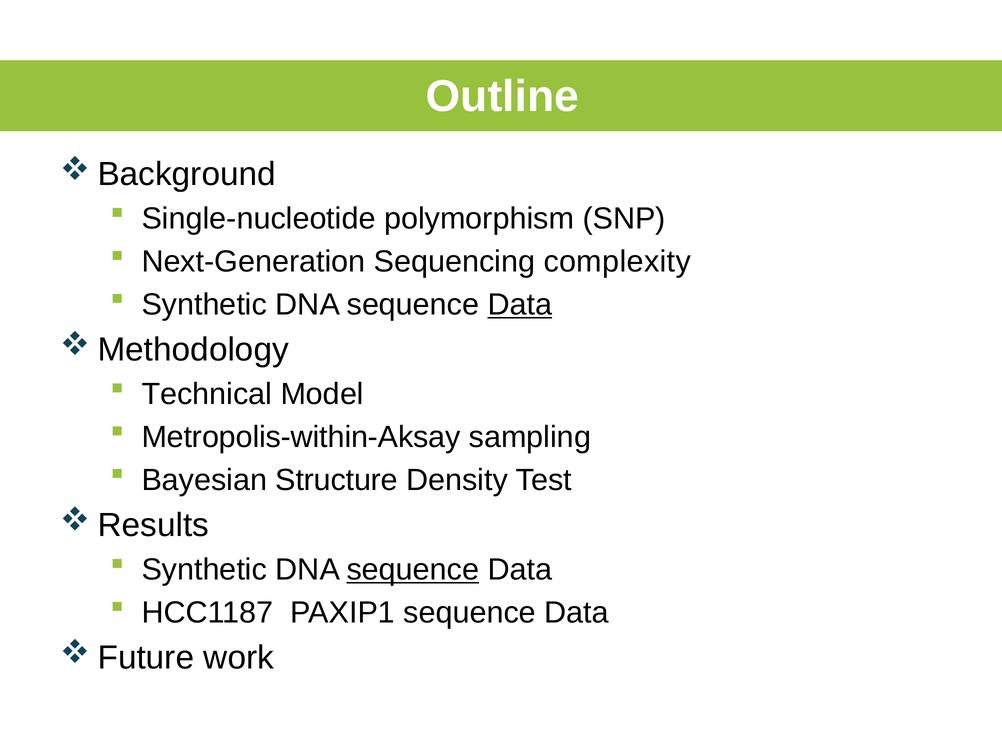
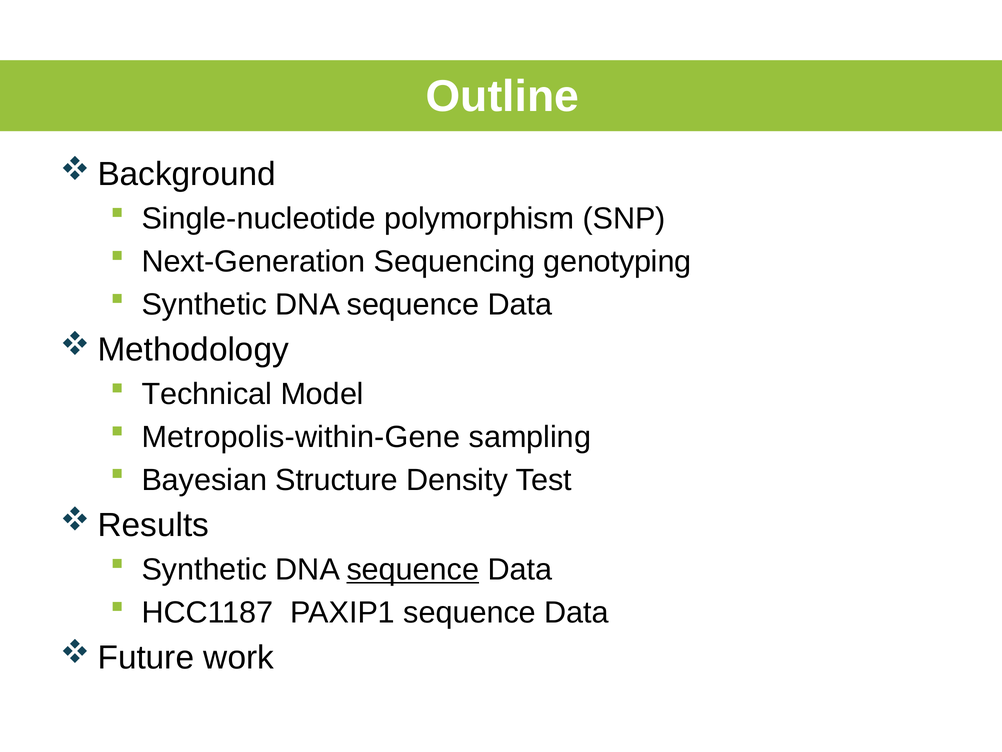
complexity: complexity -> genotyping
Data at (520, 304) underline: present -> none
Metropolis-within-Aksay: Metropolis-within-Aksay -> Metropolis-within-Gene
